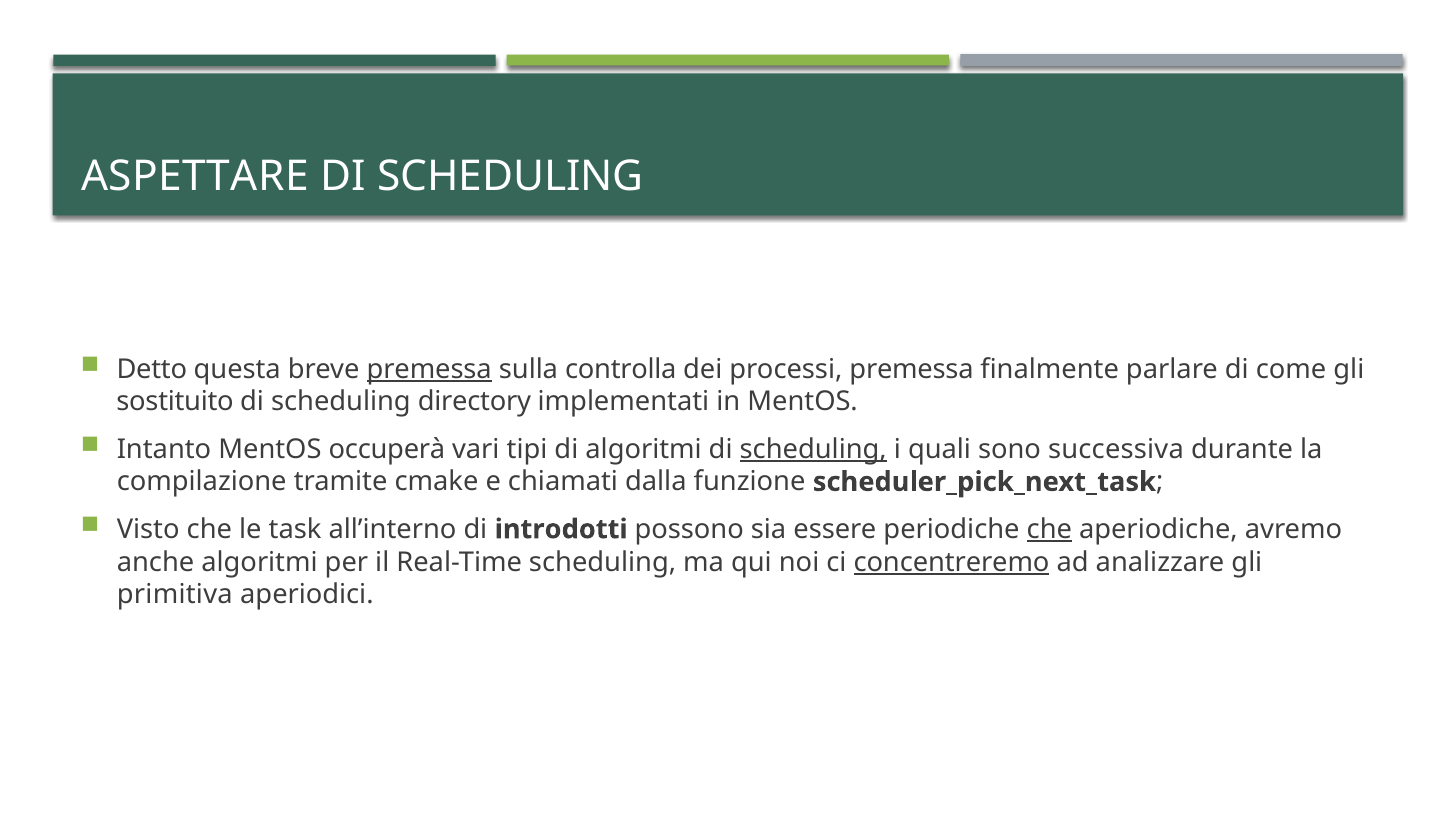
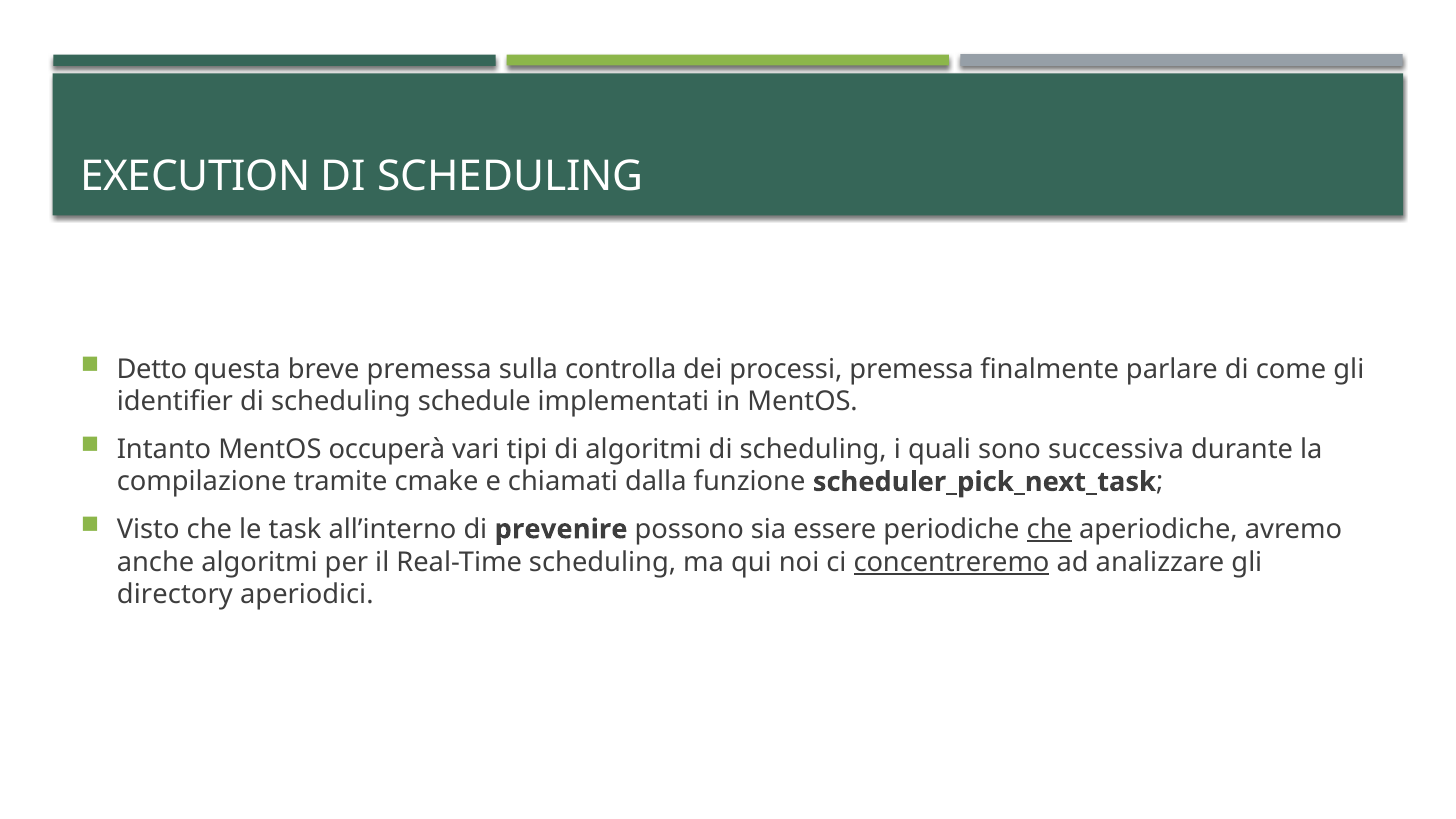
ASPETTARE: ASPETTARE -> EXECUTION
premessa at (429, 369) underline: present -> none
sostituito: sostituito -> identifier
directory: directory -> schedule
scheduling at (813, 449) underline: present -> none
introdotti: introdotti -> prevenire
primitiva: primitiva -> directory
